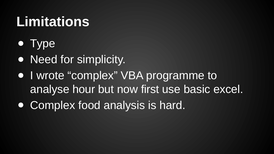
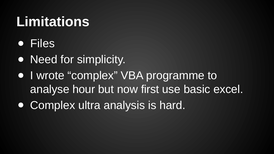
Type: Type -> Files
food: food -> ultra
